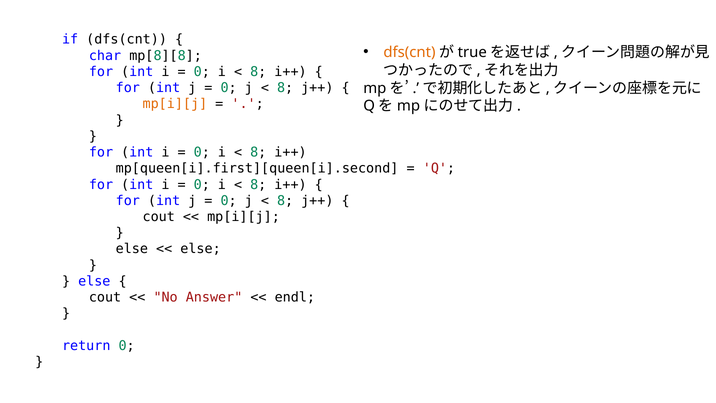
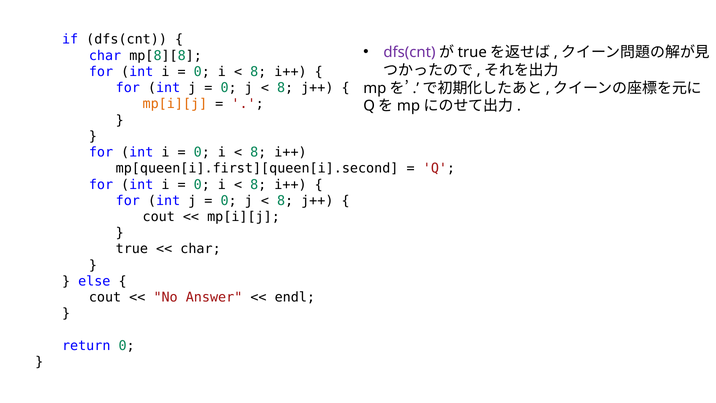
dfs(cnt at (409, 52) colour: orange -> purple
else at (132, 249): else -> true
else at (201, 249): else -> char
